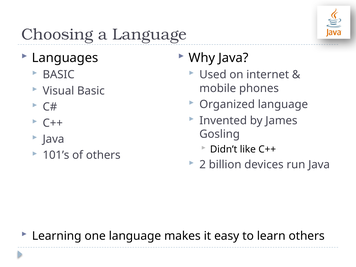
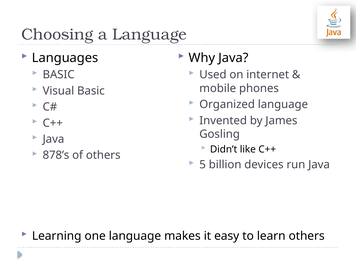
101’s: 101’s -> 878’s
2: 2 -> 5
